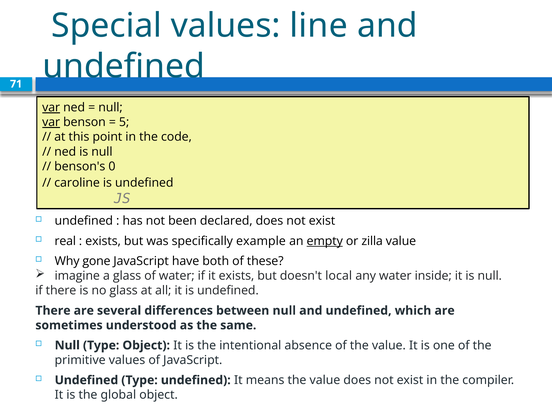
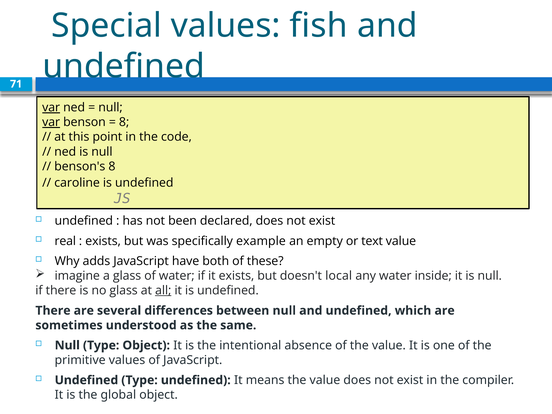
line: line -> fish
5 at (124, 122): 5 -> 8
benson's 0: 0 -> 8
empty underline: present -> none
zilla: zilla -> text
gone: gone -> adds
all underline: none -> present
